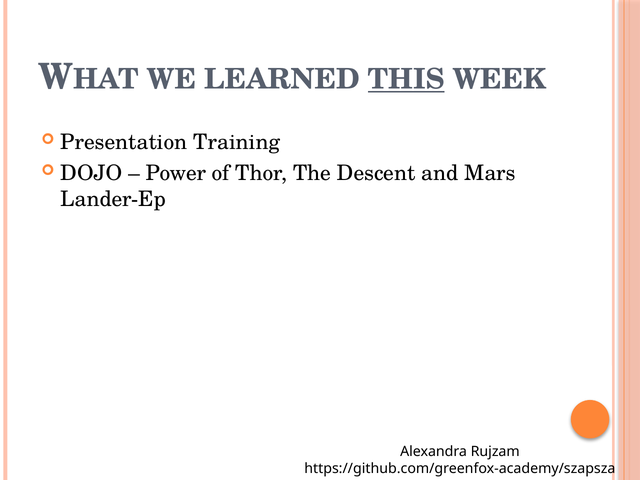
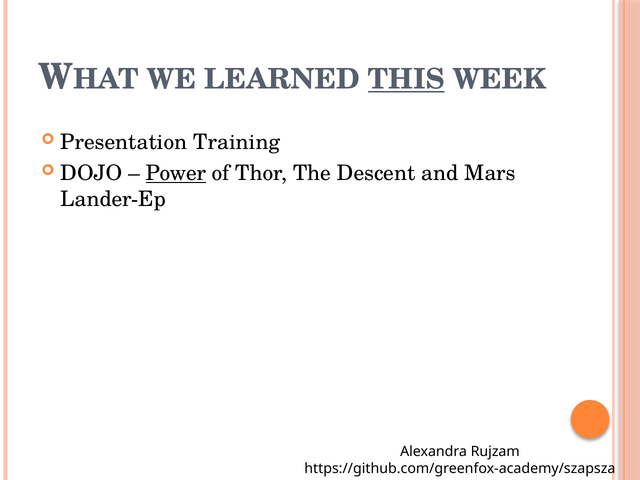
Power underline: none -> present
